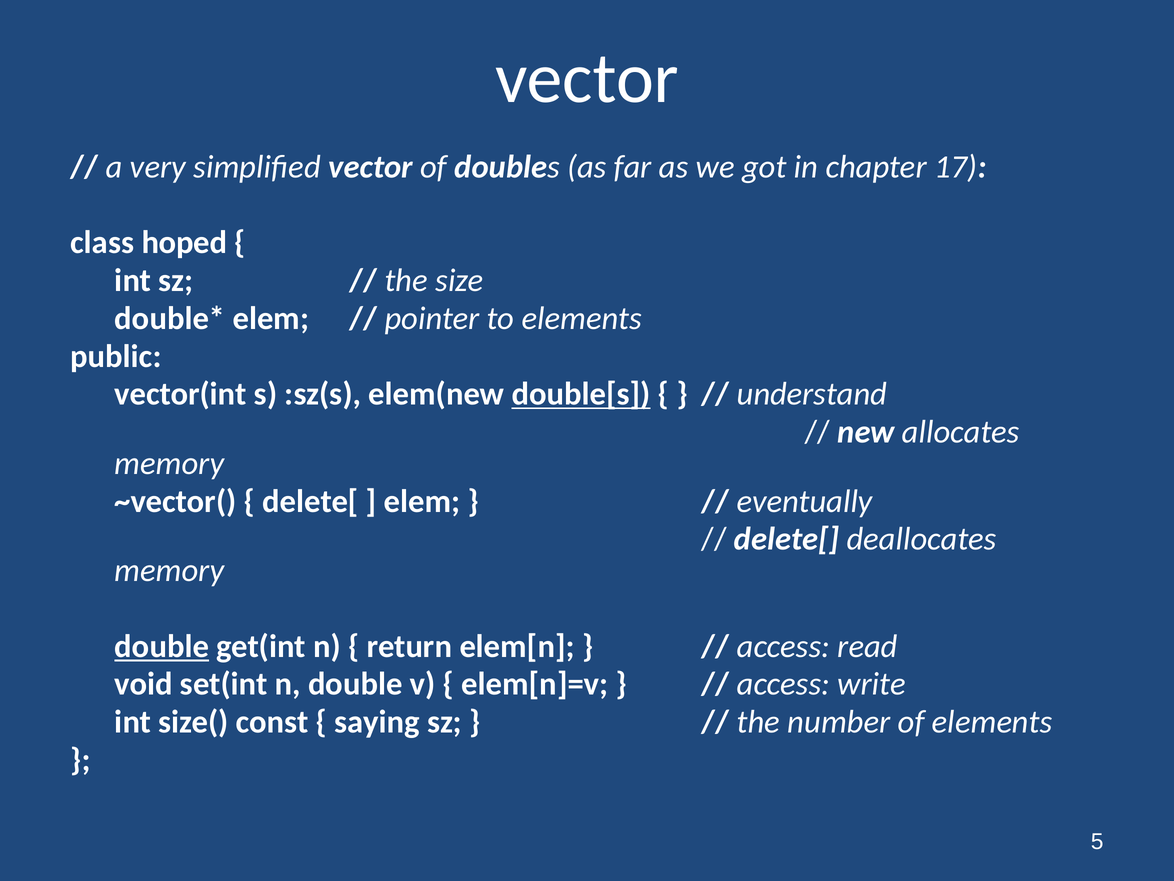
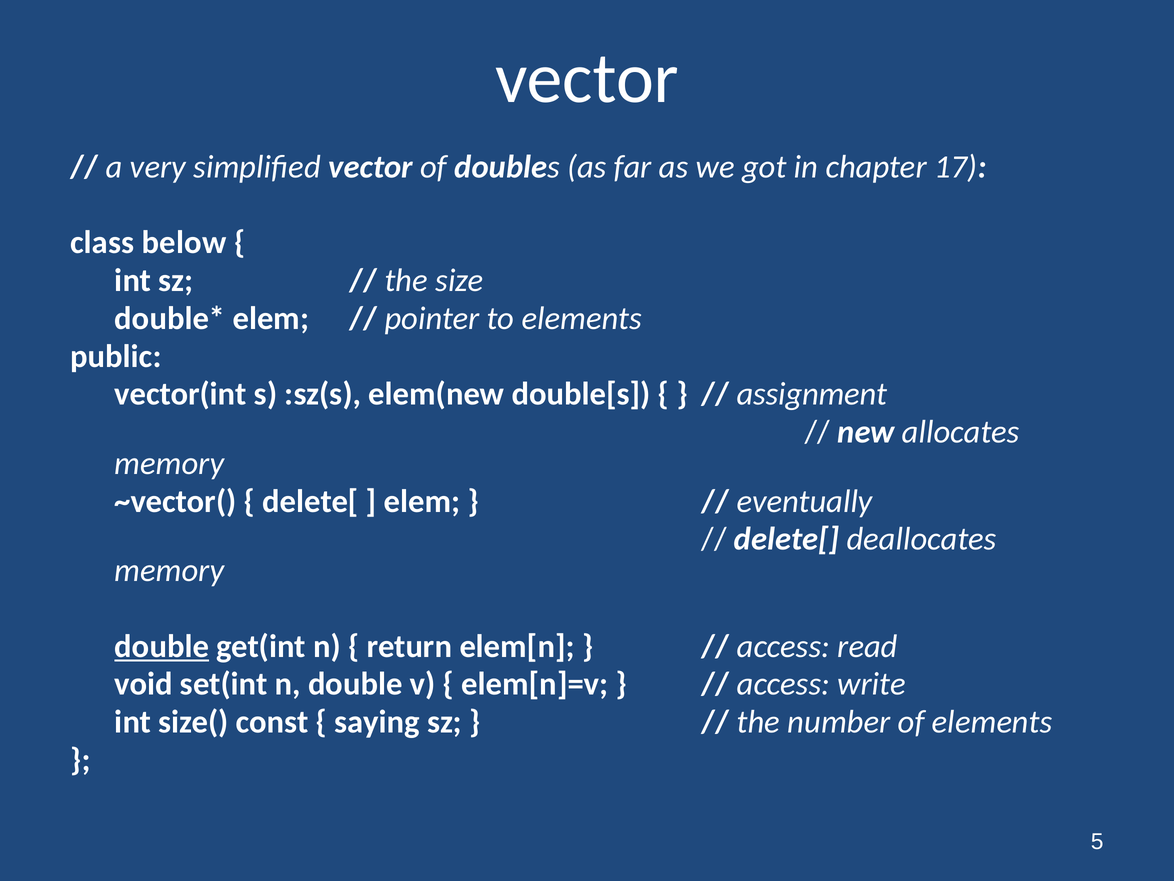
hoped: hoped -> below
double[s underline: present -> none
understand: understand -> assignment
